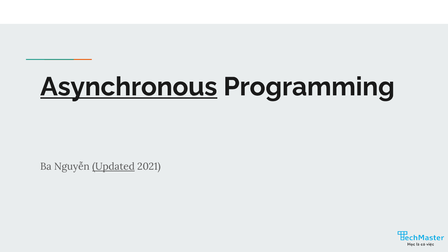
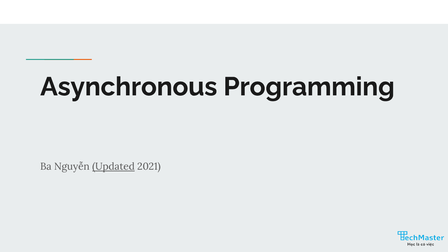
Asynchronous underline: present -> none
